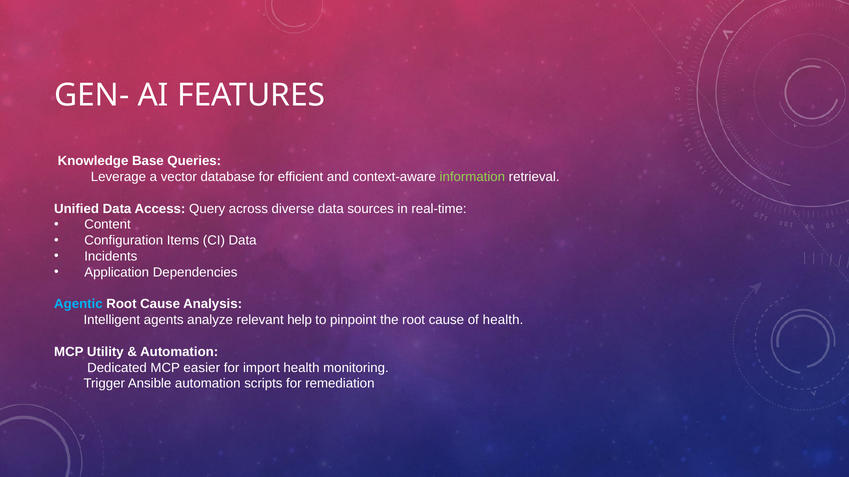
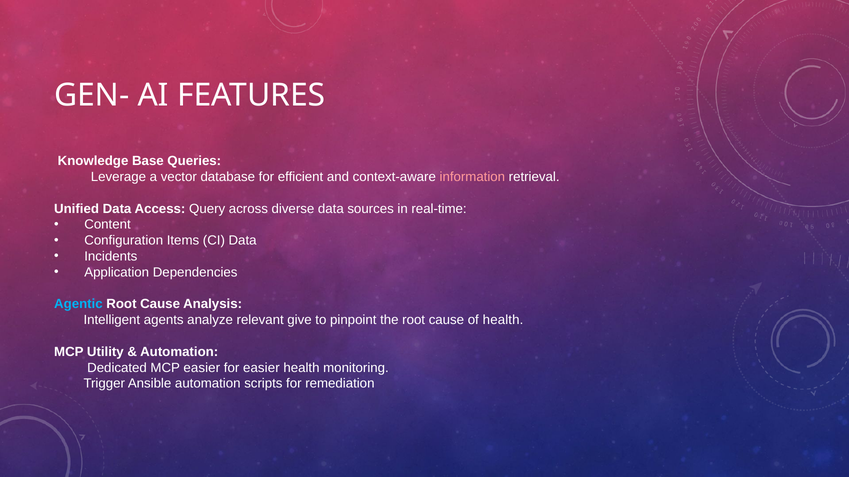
information colour: light green -> pink
help: help -> give
for import: import -> easier
